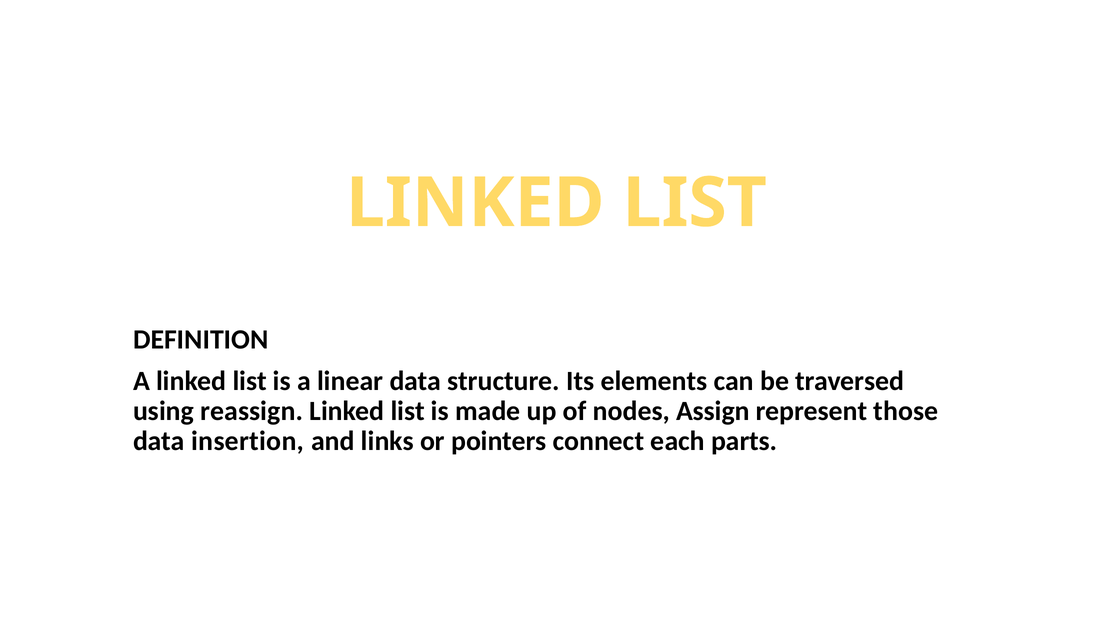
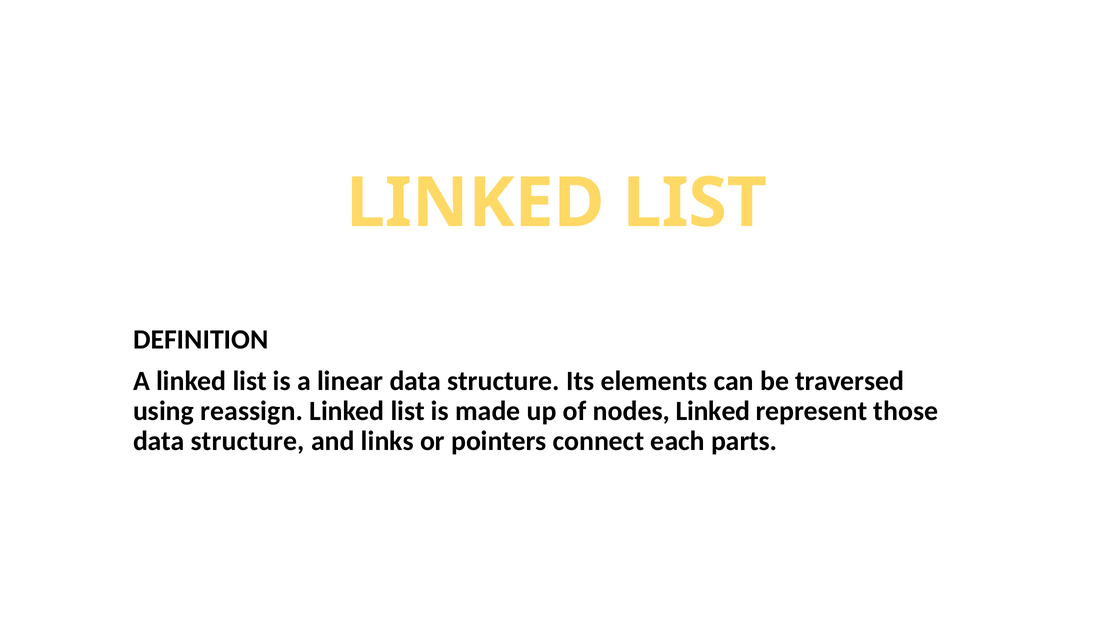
nodes Assign: Assign -> Linked
insertion at (248, 441): insertion -> structure
